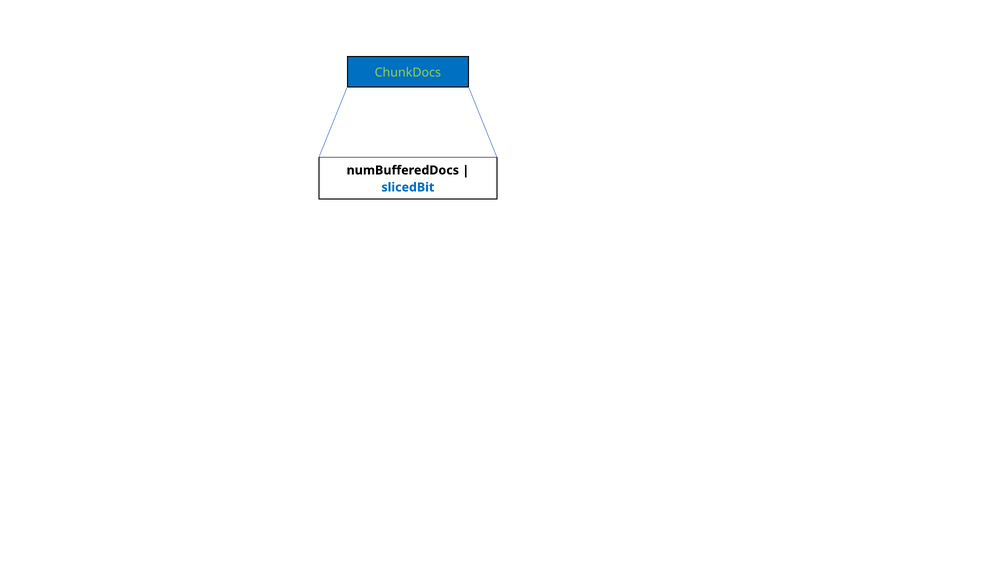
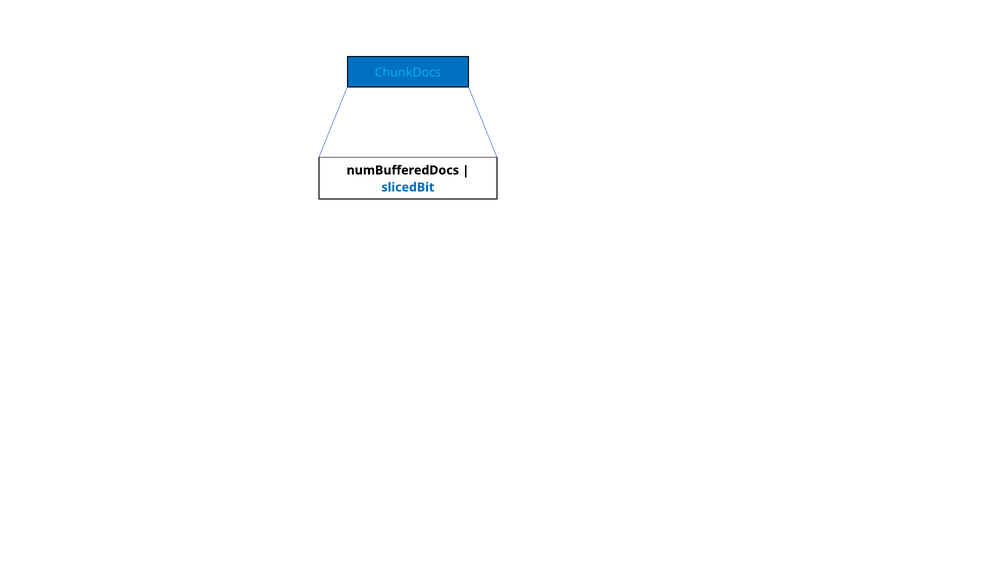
ChunkDocs colour: light green -> light blue
